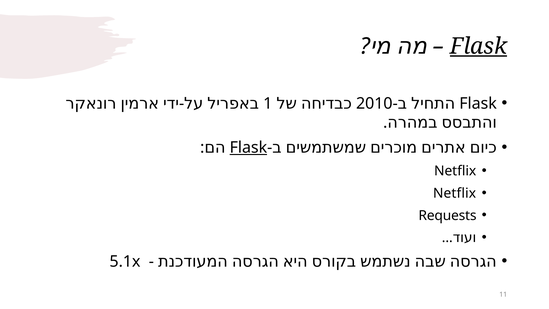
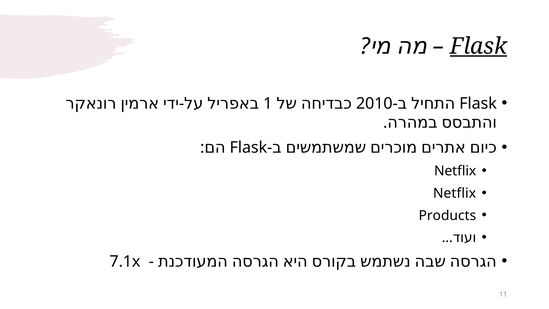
Flask at (248, 148) underline: present -> none
Requests: Requests -> Products
5.1x: 5.1x -> 7.1x
